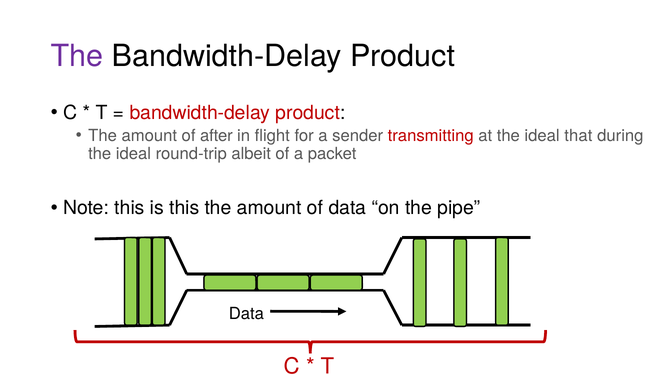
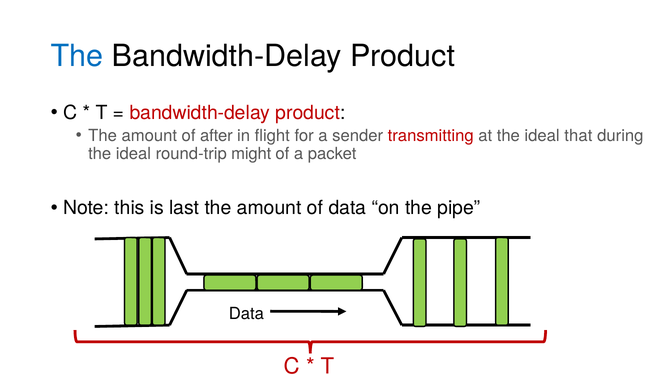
The at (77, 56) colour: purple -> blue
albeit: albeit -> might
is this: this -> last
